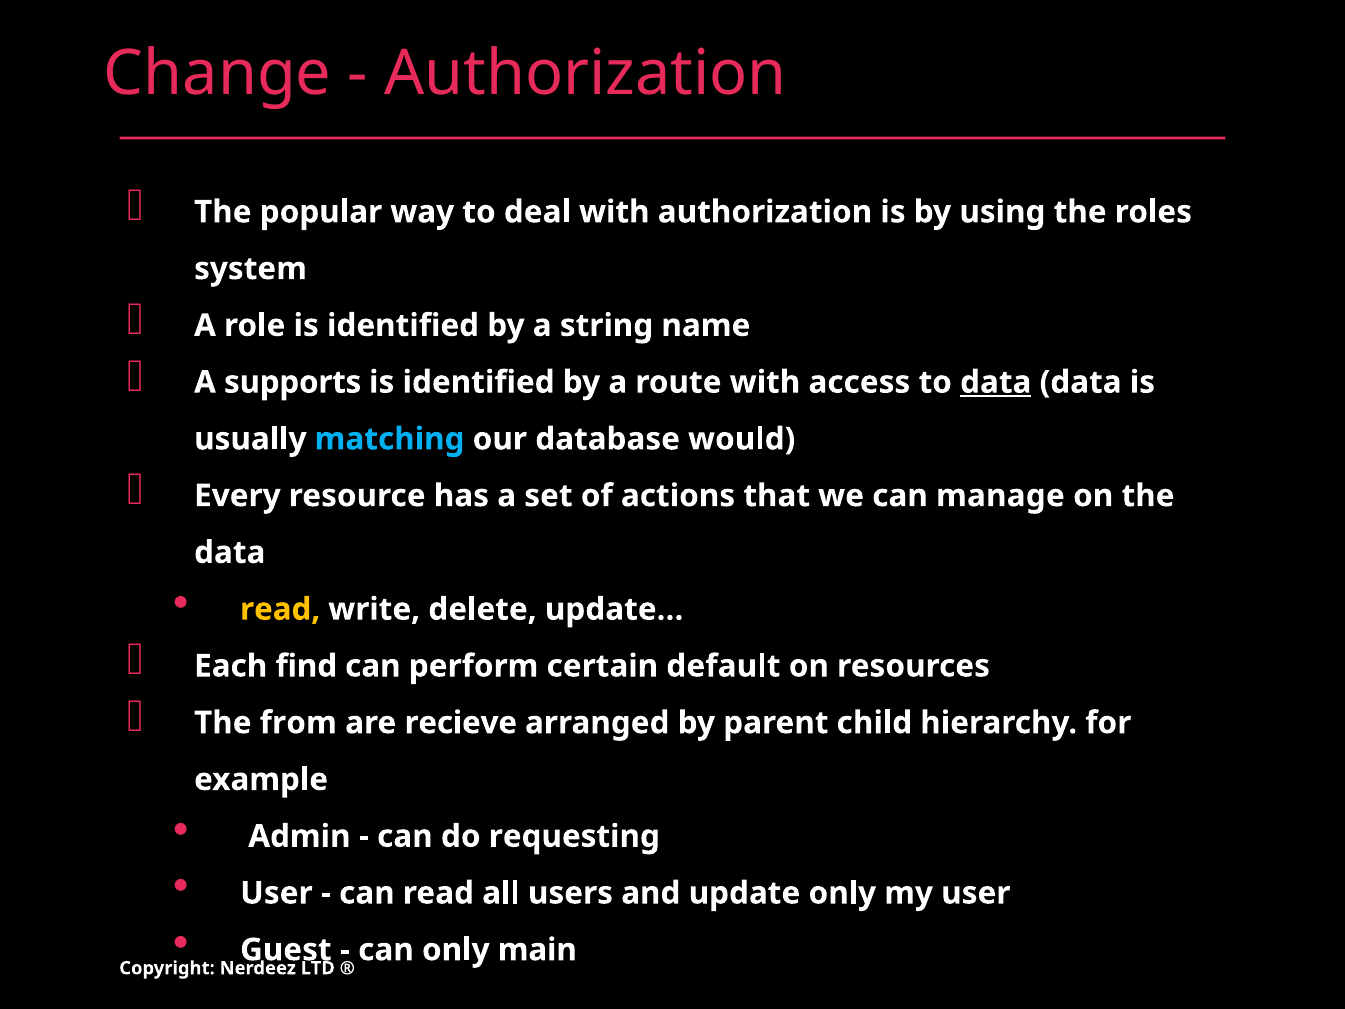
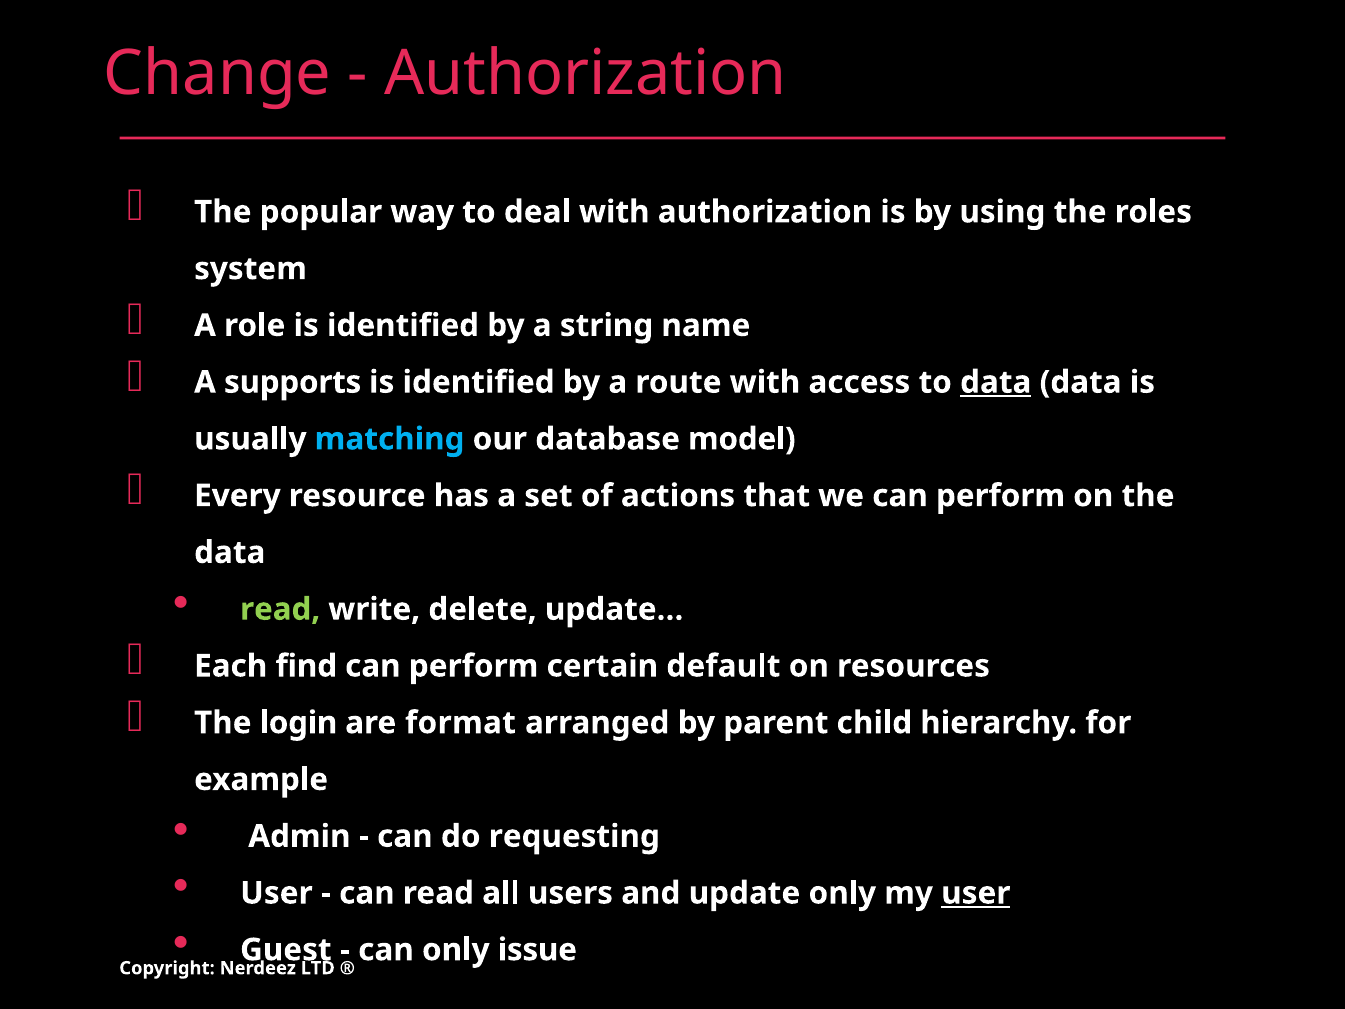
would: would -> model
we can manage: manage -> perform
read at (280, 609) colour: yellow -> light green
from: from -> login
recieve: recieve -> format
user at (976, 893) underline: none -> present
main: main -> issue
